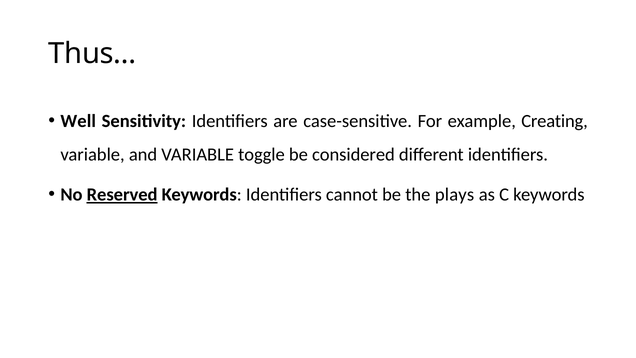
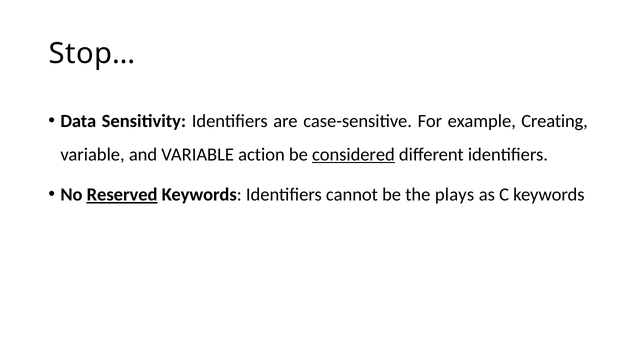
Thus…: Thus… -> Stop…
Well: Well -> Data
toggle: toggle -> action
considered underline: none -> present
